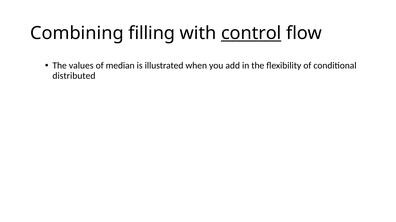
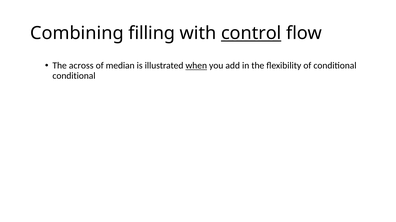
values: values -> across
when underline: none -> present
distributed at (74, 76): distributed -> conditional
